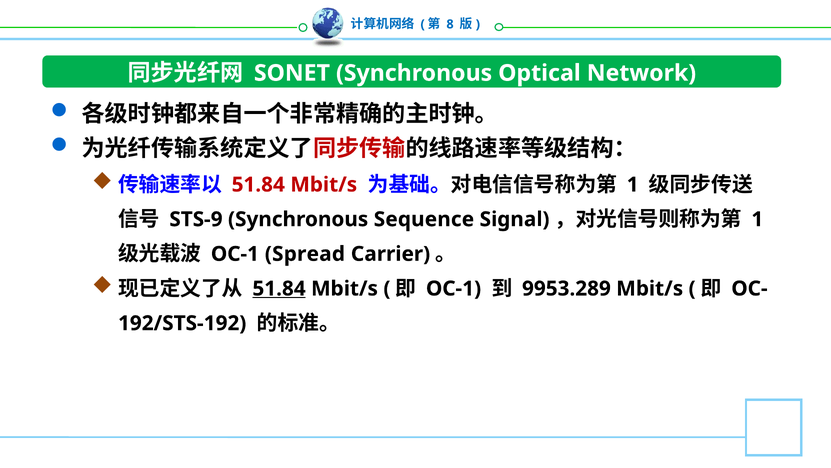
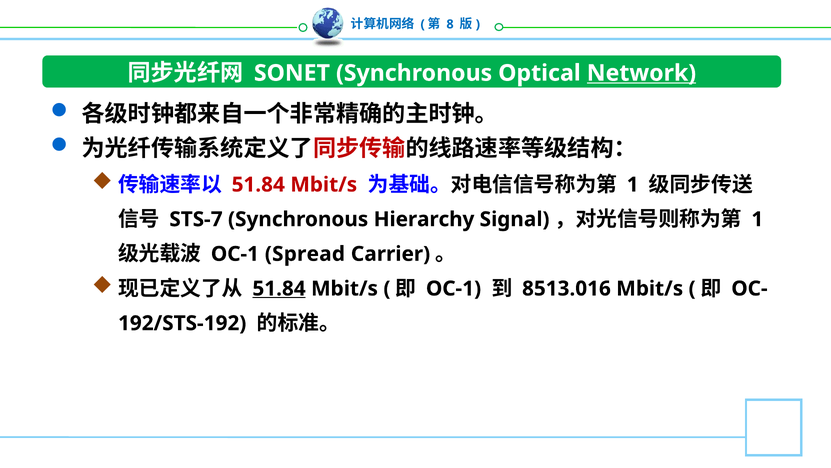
Network underline: none -> present
STS-9: STS-9 -> STS-7
Sequence: Sequence -> Hierarchy
9953.289: 9953.289 -> 8513.016
